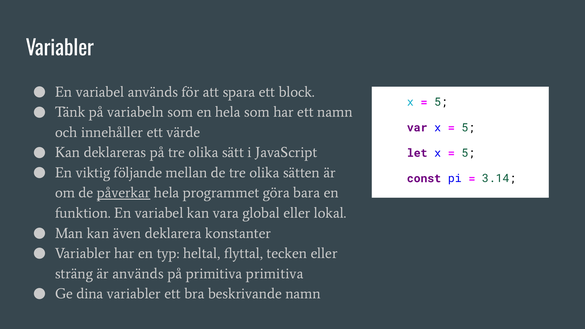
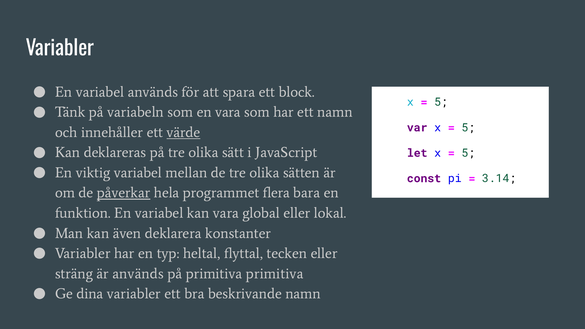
en hela: hela -> vara
värde underline: none -> present
viktig följande: följande -> variabel
göra: göra -> flera
